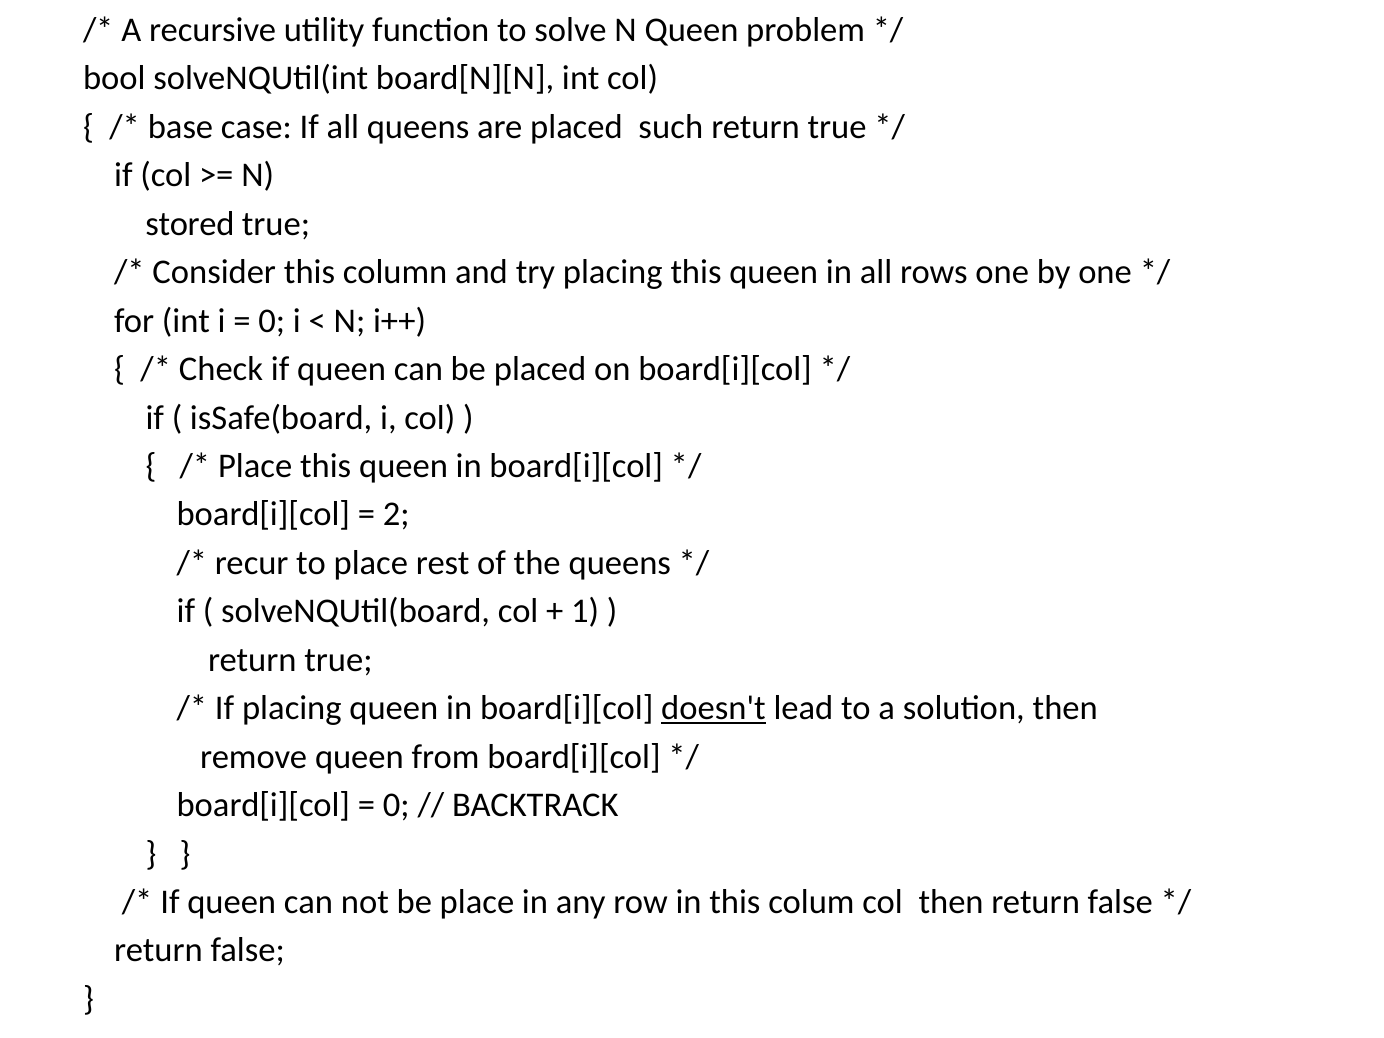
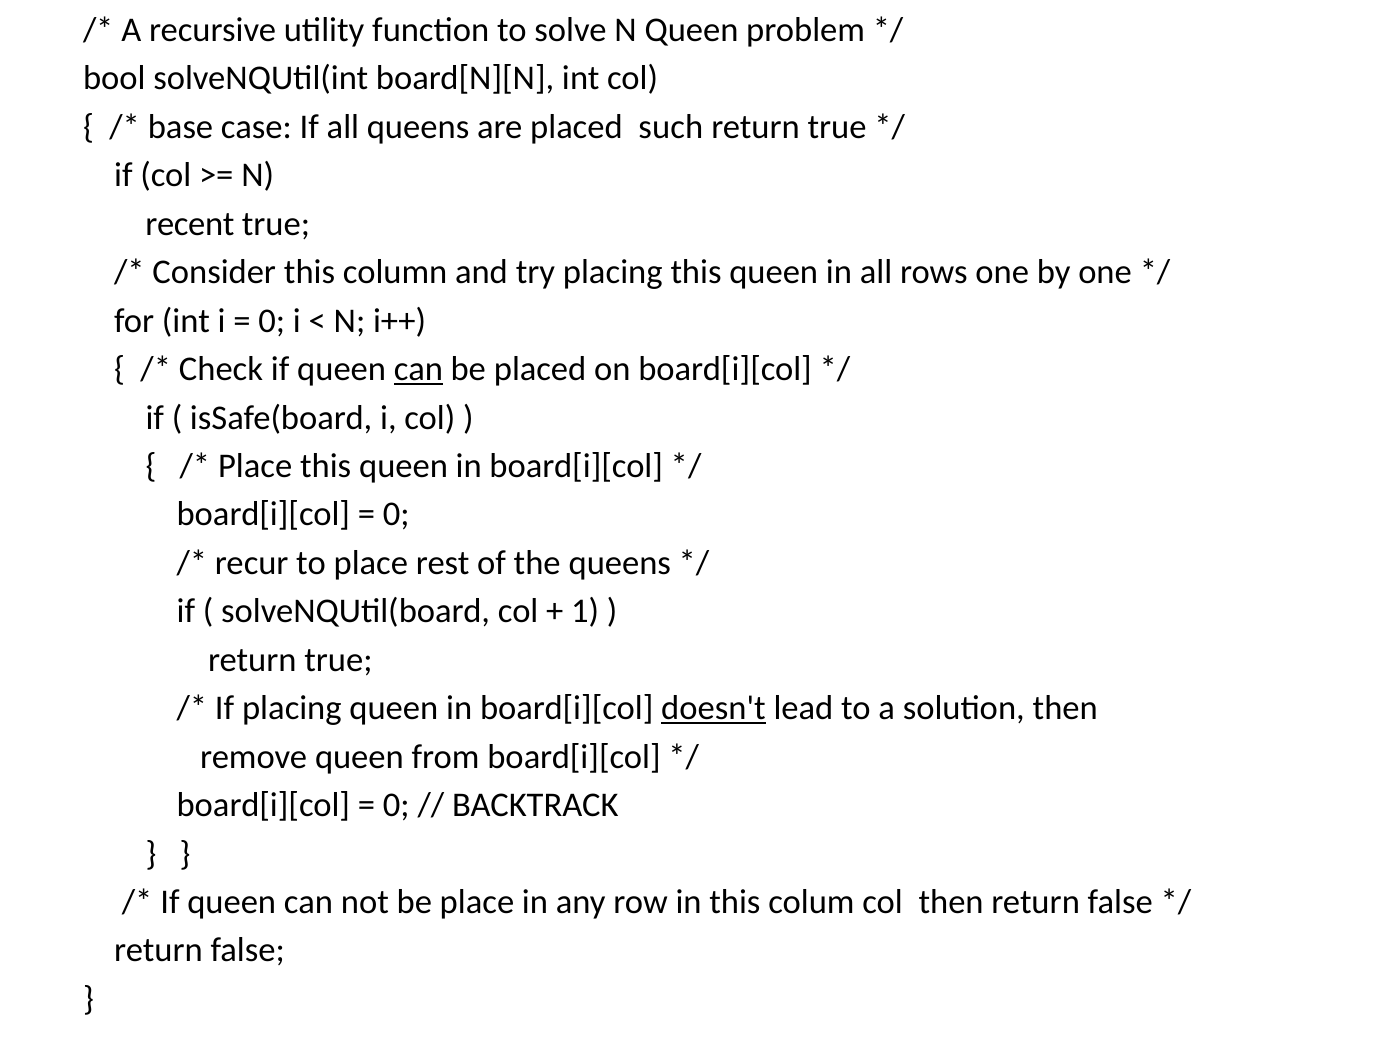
stored: stored -> recent
can at (418, 369) underline: none -> present
2 at (396, 515): 2 -> 0
